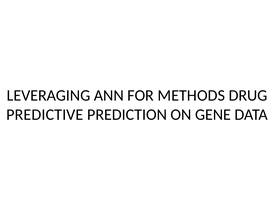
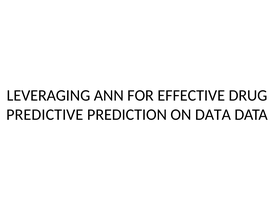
METHODS: METHODS -> EFFECTIVE
ON GENE: GENE -> DATA
